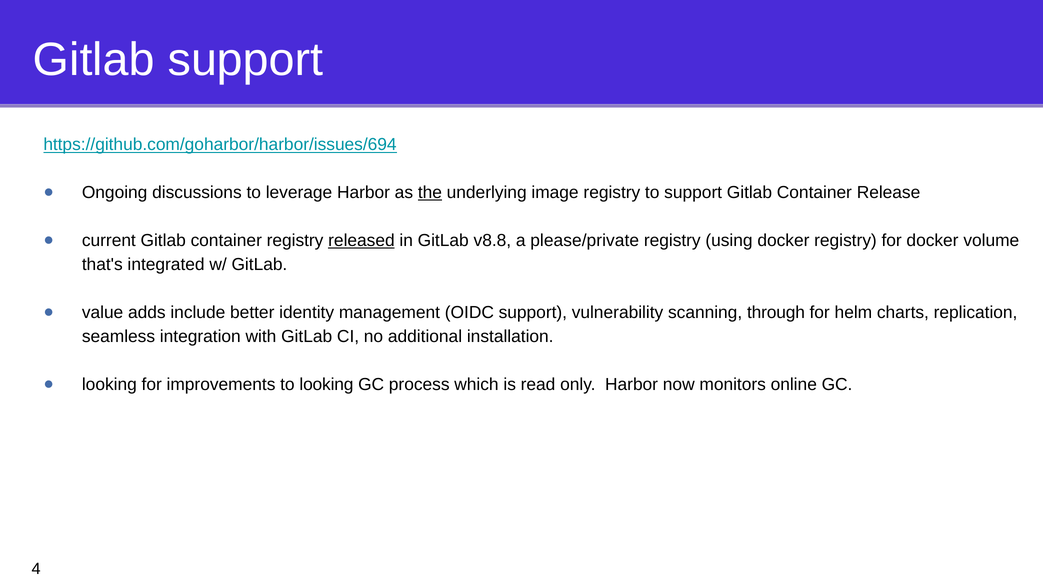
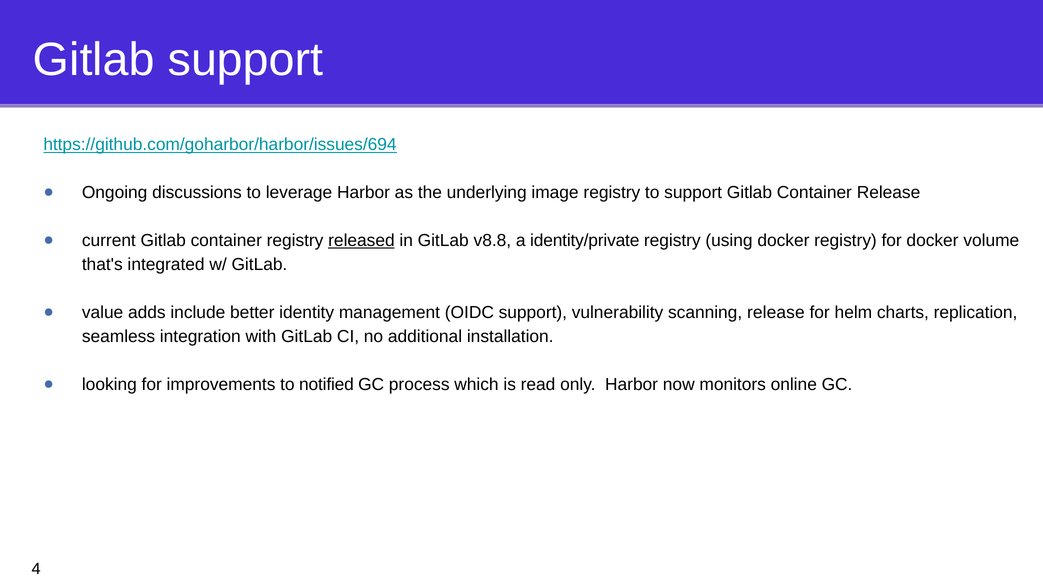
the underline: present -> none
please/private: please/private -> identity/private
scanning through: through -> release
to looking: looking -> notified
